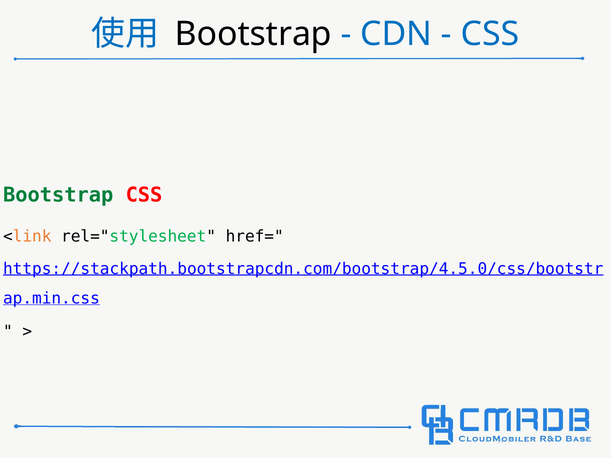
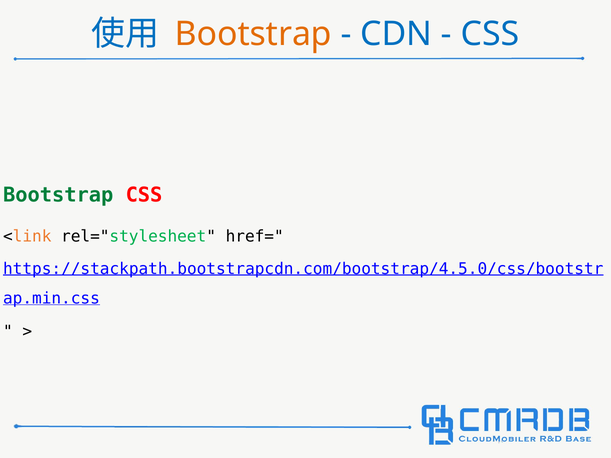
Bootstrap at (253, 34) colour: black -> orange
